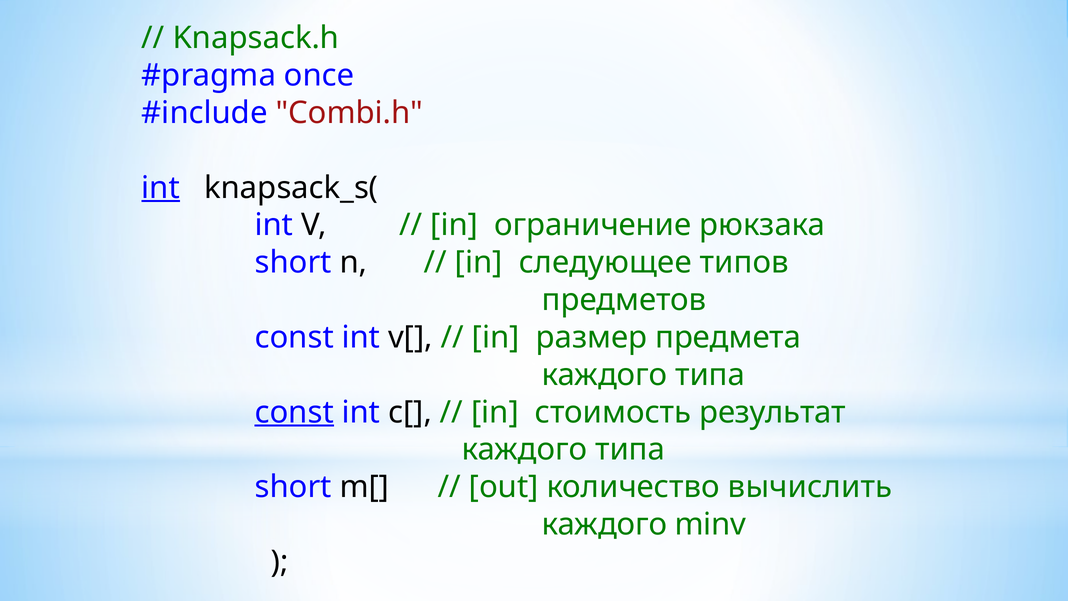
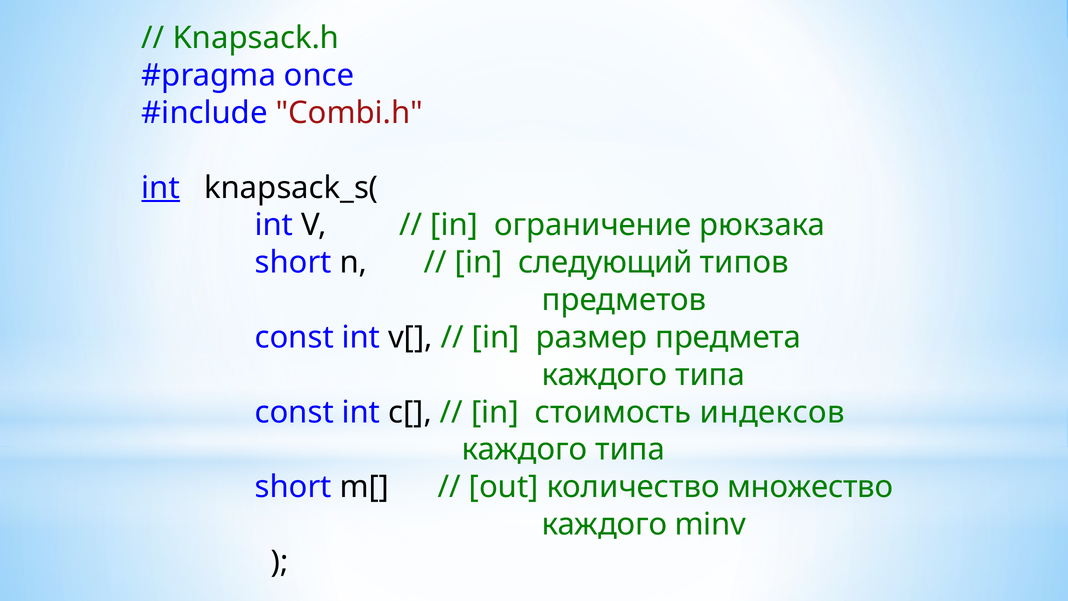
cледующее: cледующее -> следующий
const at (294, 412) underline: present -> none
результат: результат -> индексов
вычислить: вычислить -> множество
